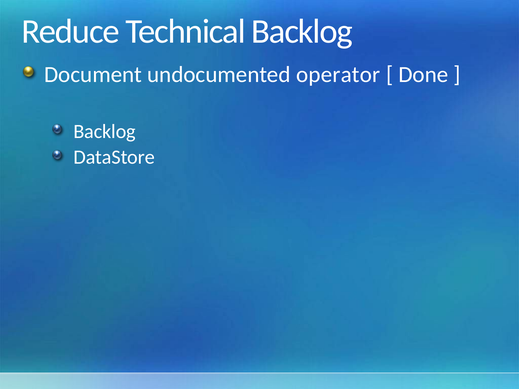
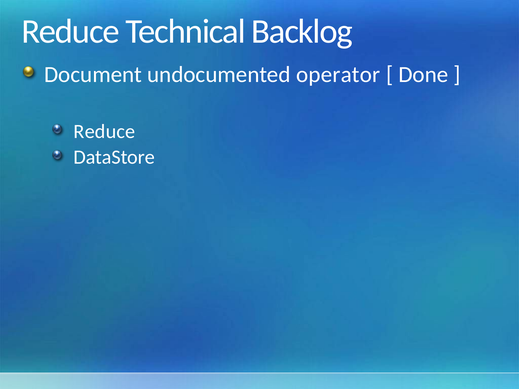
Backlog at (105, 132): Backlog -> Reduce
